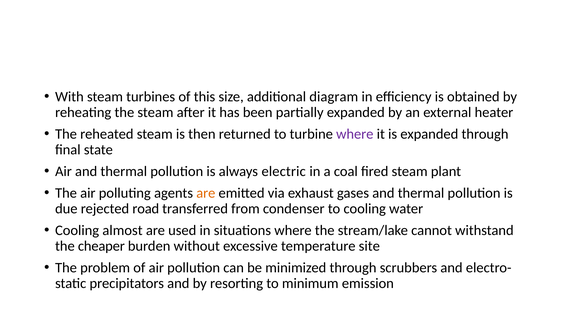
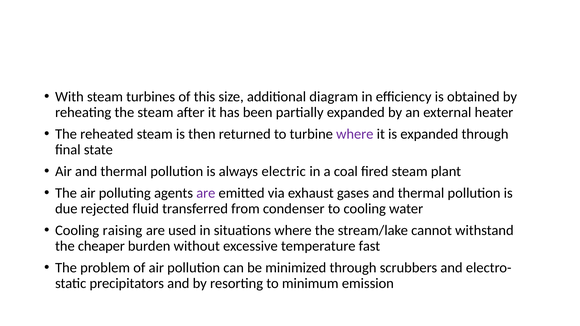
are at (206, 193) colour: orange -> purple
road: road -> fluid
almost: almost -> raising
site: site -> fast
